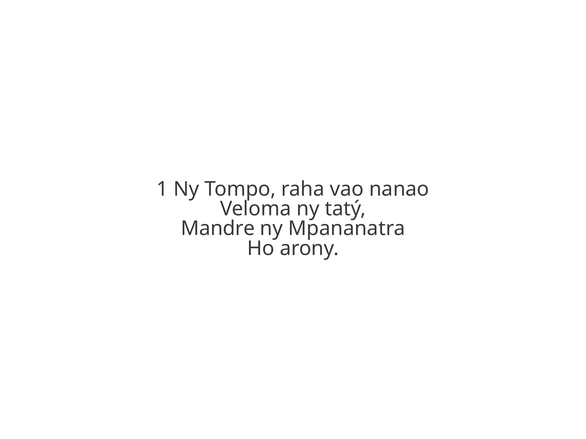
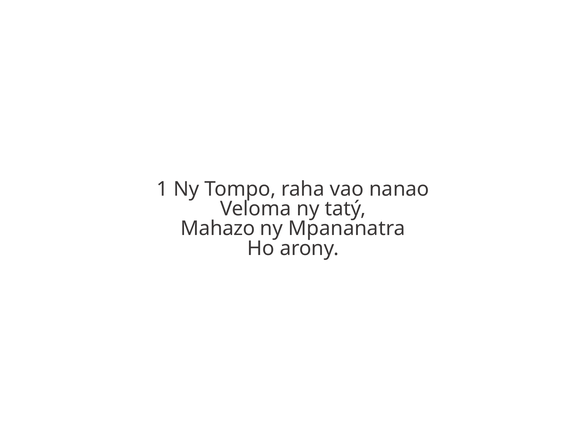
Mandre: Mandre -> Mahazo
